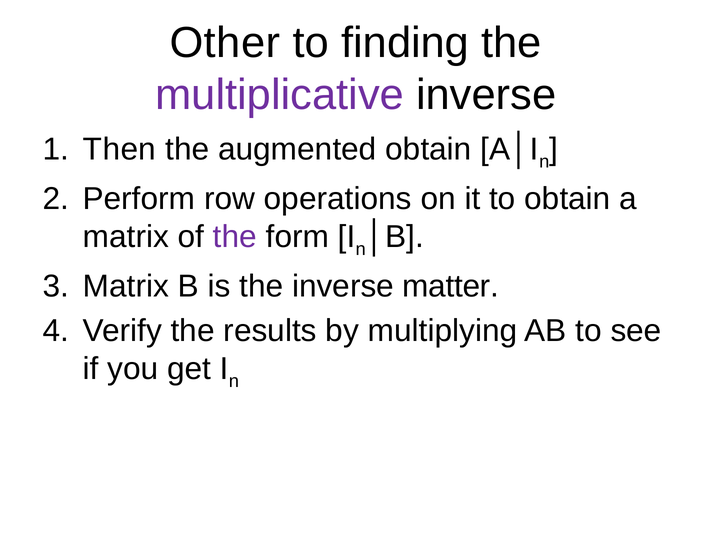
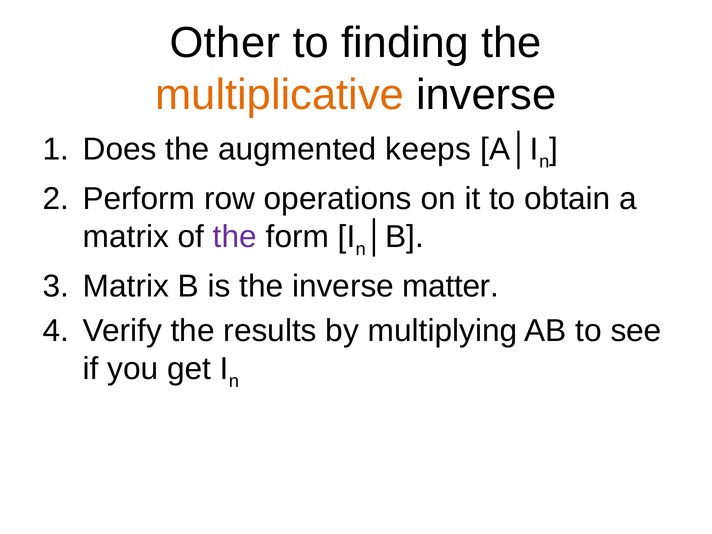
multiplicative colour: purple -> orange
Then: Then -> Does
augmented obtain: obtain -> keeps
